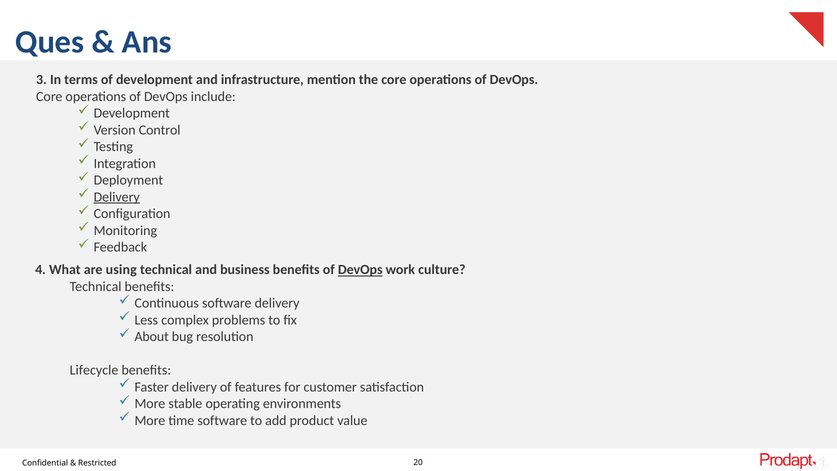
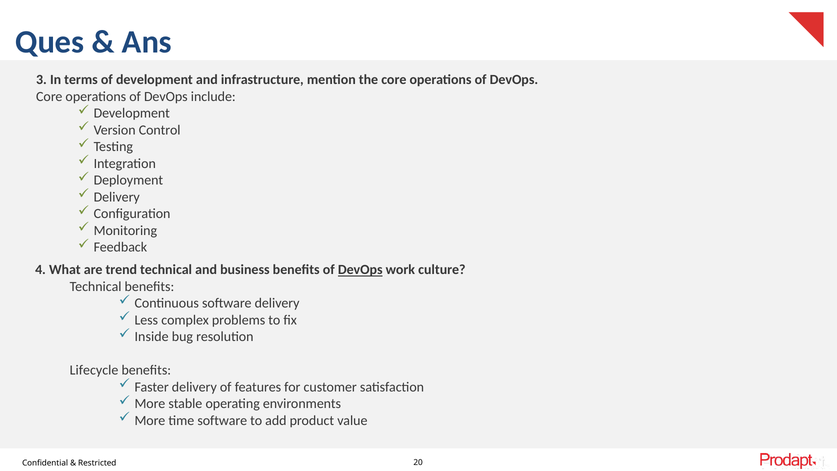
Delivery at (117, 197) underline: present -> none
using: using -> trend
About: About -> Inside
